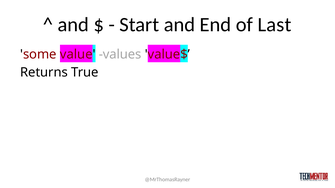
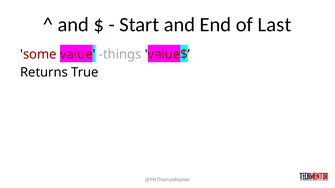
values: values -> things
